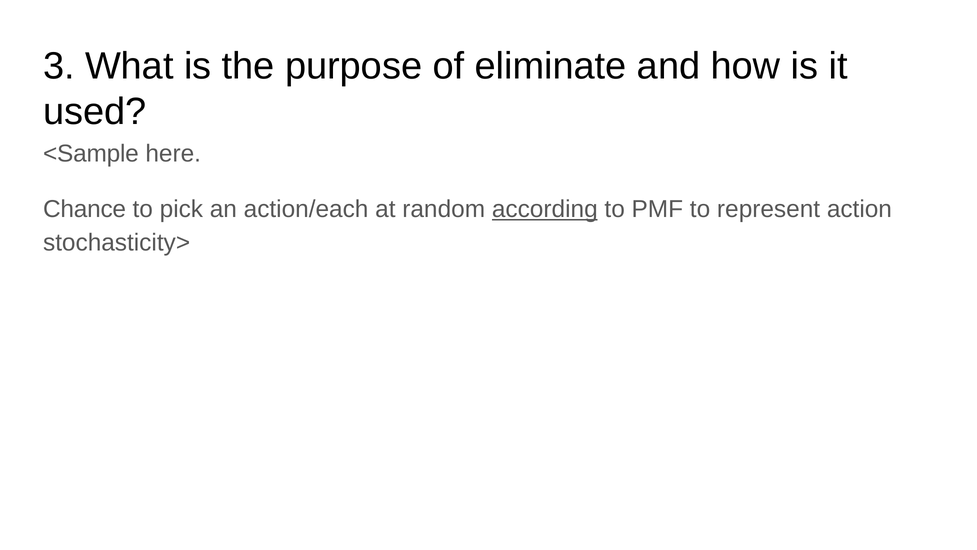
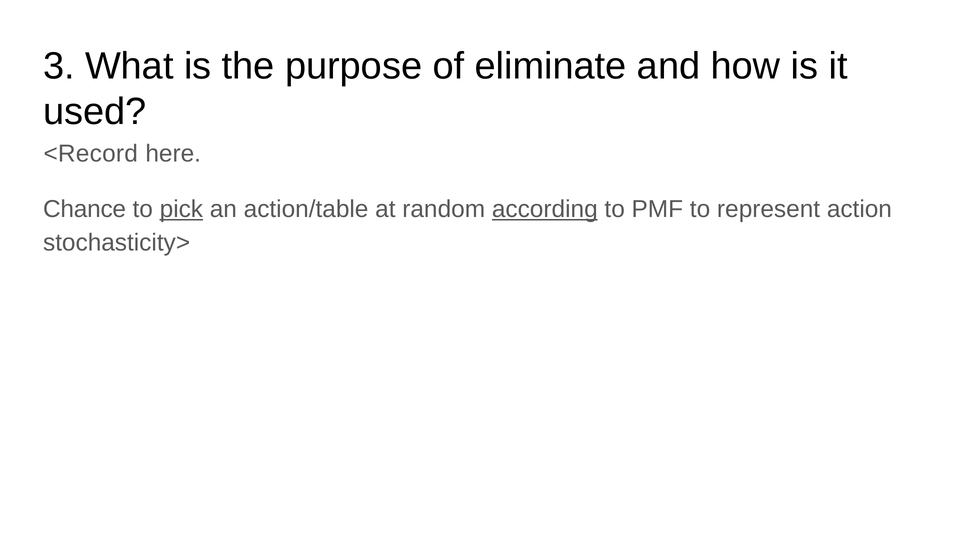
<Sample: <Sample -> <Record
pick underline: none -> present
action/each: action/each -> action/table
